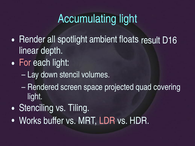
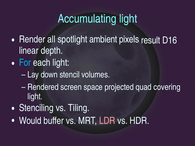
floats: floats -> pixels
For colour: pink -> light blue
Works: Works -> Would
